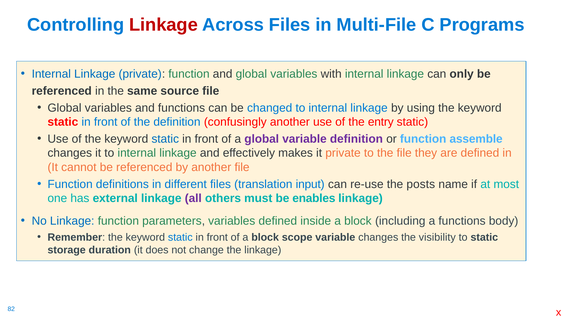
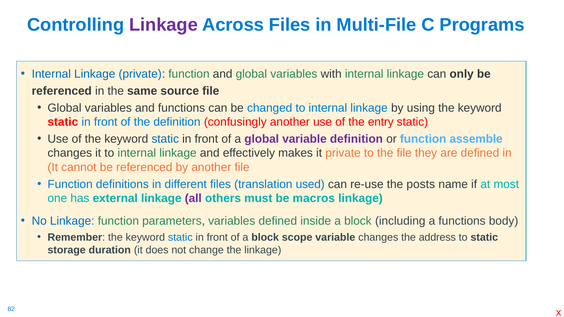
Linkage at (164, 25) colour: red -> purple
input: input -> used
enables: enables -> macros
visibility: visibility -> address
